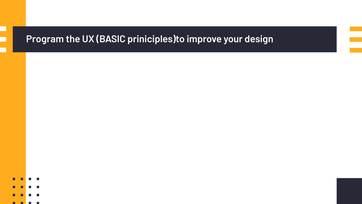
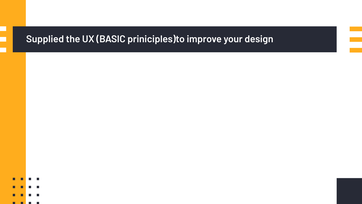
Program: Program -> Supplied
